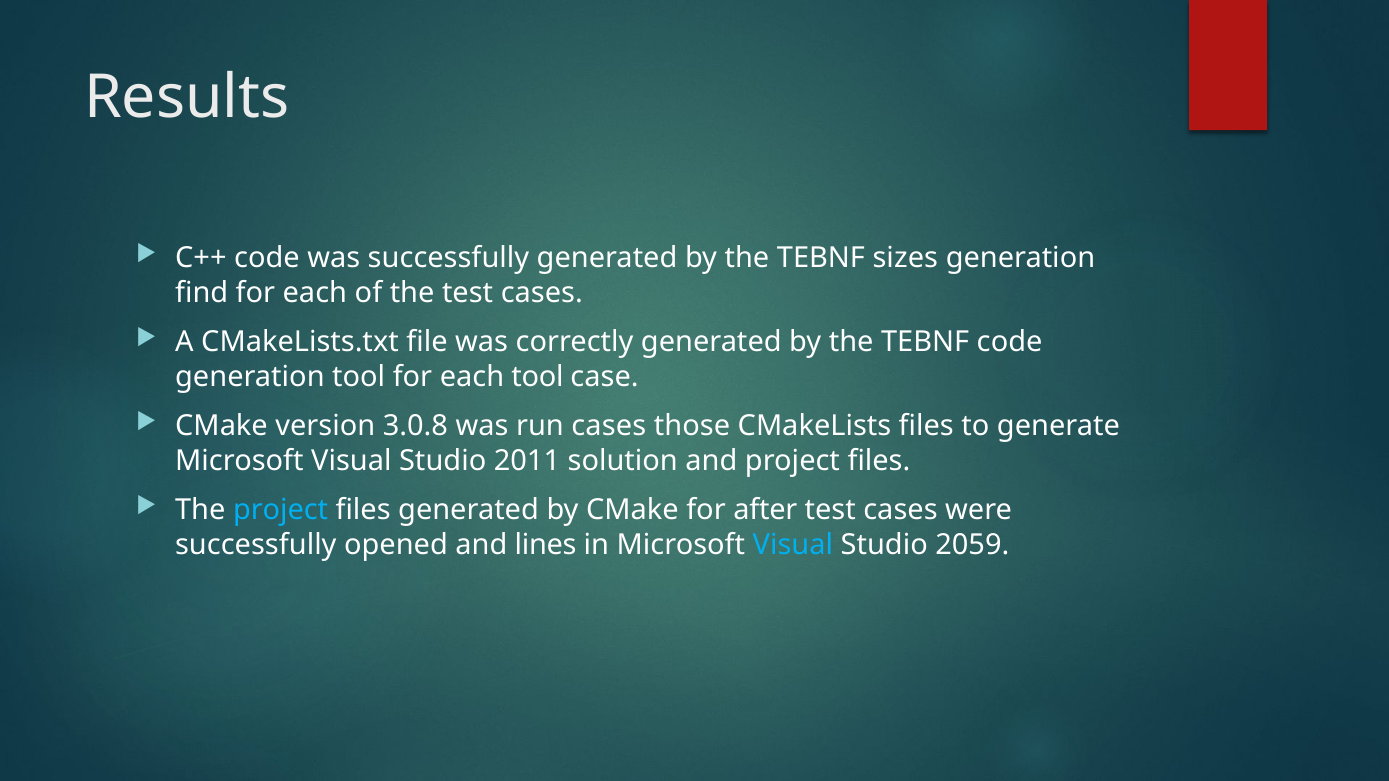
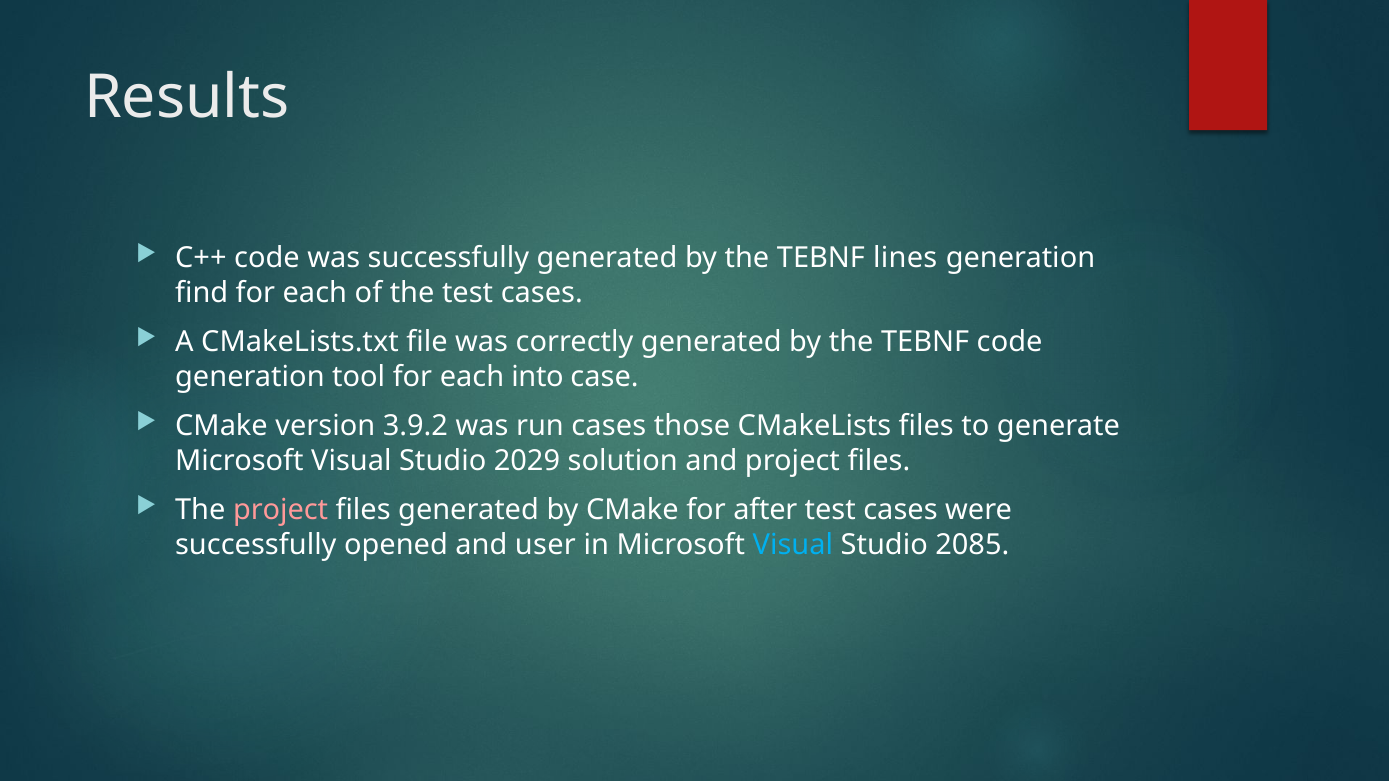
sizes: sizes -> lines
each tool: tool -> into
3.0.8: 3.0.8 -> 3.9.2
2011: 2011 -> 2029
project at (281, 510) colour: light blue -> pink
lines: lines -> user
2059: 2059 -> 2085
